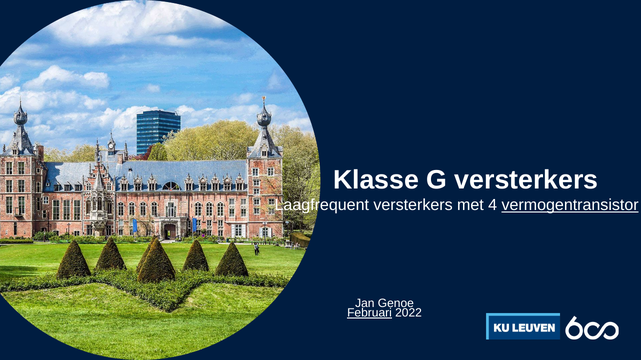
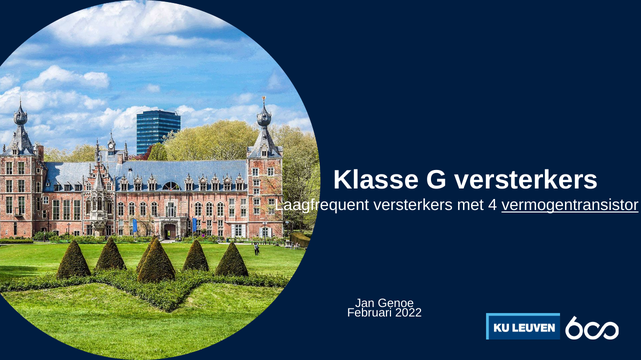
Februari underline: present -> none
